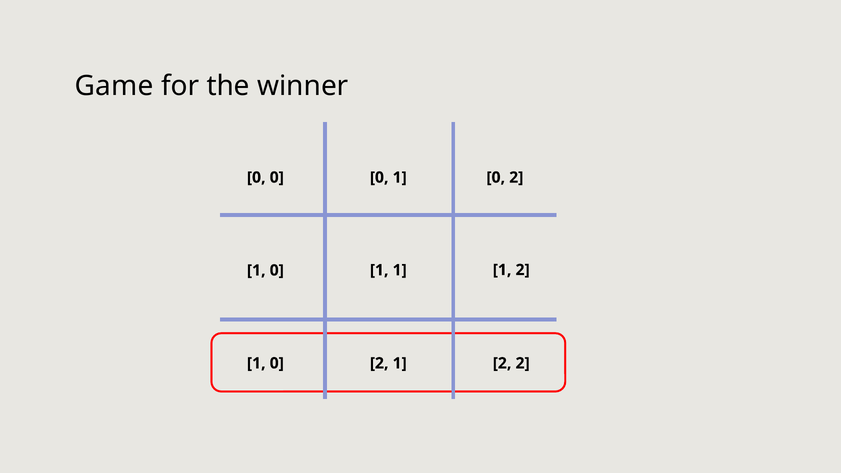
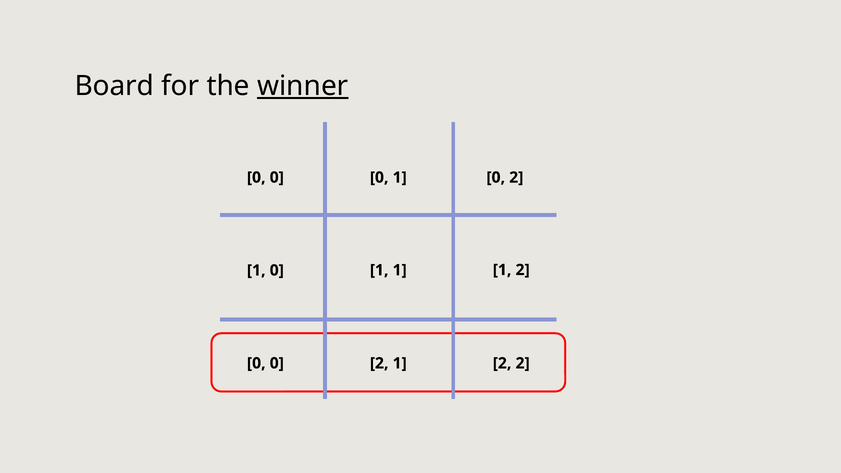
Game: Game -> Board
winner underline: none -> present
1 at (256, 363): 1 -> 0
